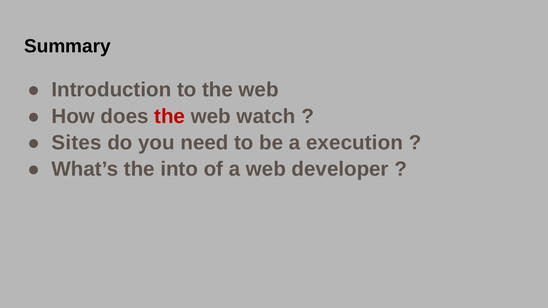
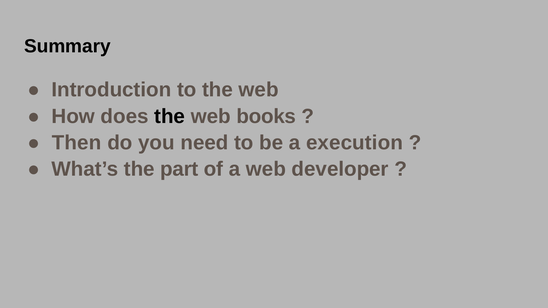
the at (170, 116) colour: red -> black
watch: watch -> books
Sites: Sites -> Then
into: into -> part
